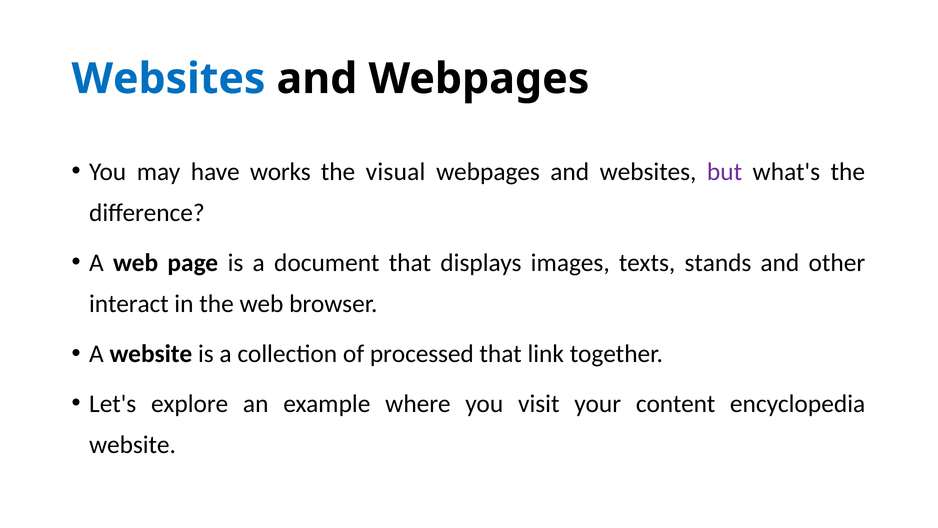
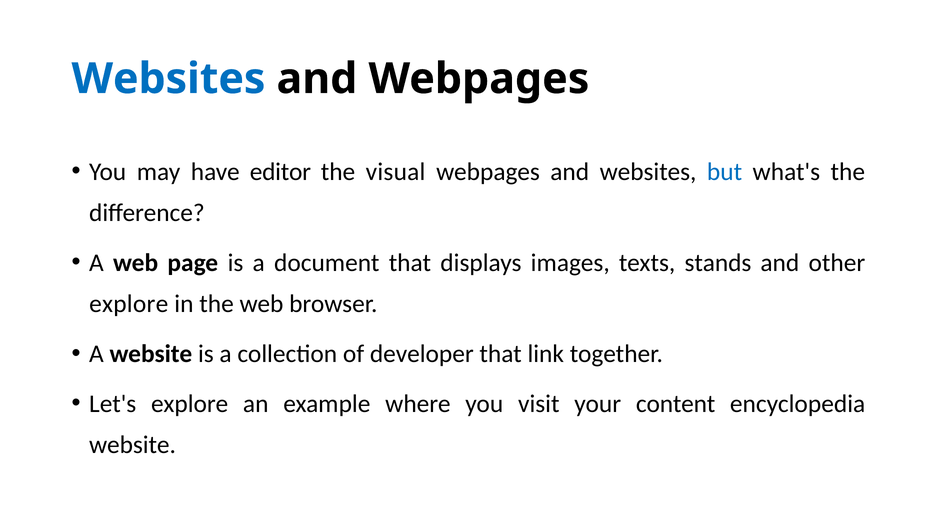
works: works -> editor
but colour: purple -> blue
interact at (129, 304): interact -> explore
processed: processed -> developer
